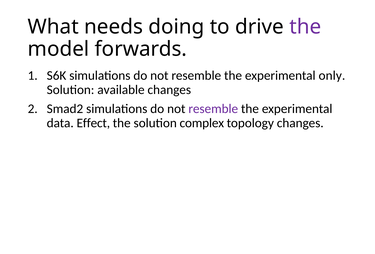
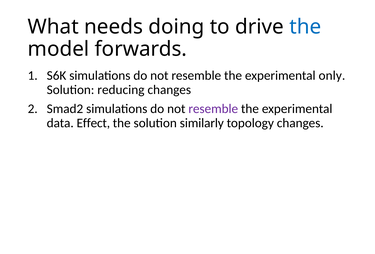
the at (305, 27) colour: purple -> blue
available: available -> reducing
complex: complex -> similarly
